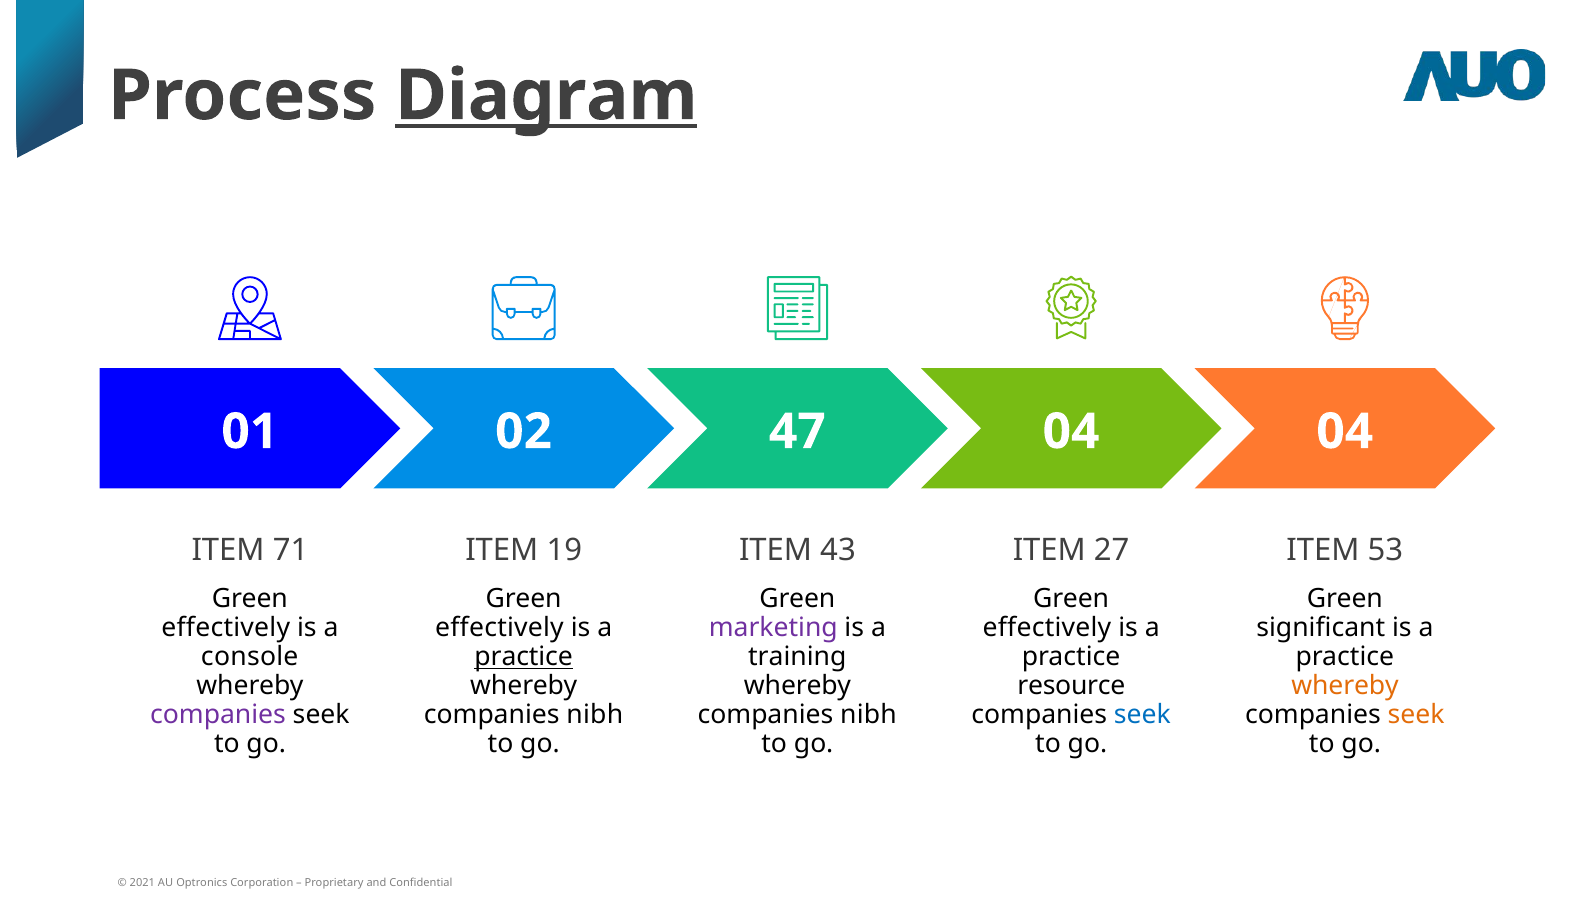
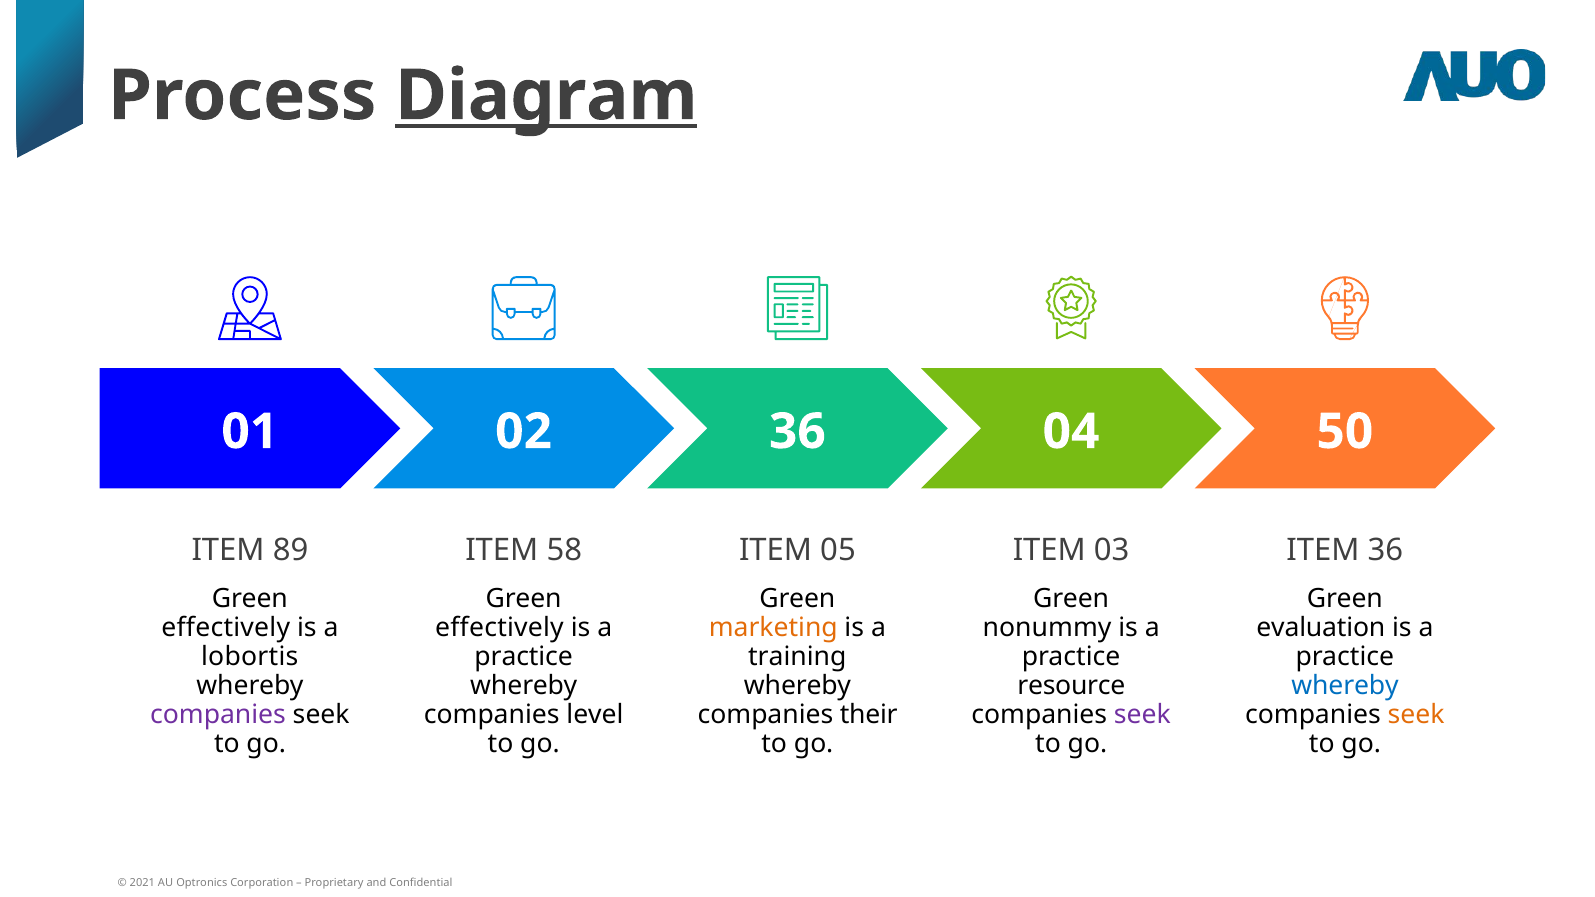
02 47: 47 -> 36
04 04: 04 -> 50
71: 71 -> 89
19: 19 -> 58
43: 43 -> 05
27: 27 -> 03
ITEM 53: 53 -> 36
marketing colour: purple -> orange
effectively at (1047, 628): effectively -> nonummy
significant: significant -> evaluation
console: console -> lobortis
practice at (524, 657) underline: present -> none
whereby at (1345, 686) colour: orange -> blue
nibh at (595, 715): nibh -> level
nibh at (869, 715): nibh -> their
seek at (1142, 715) colour: blue -> purple
